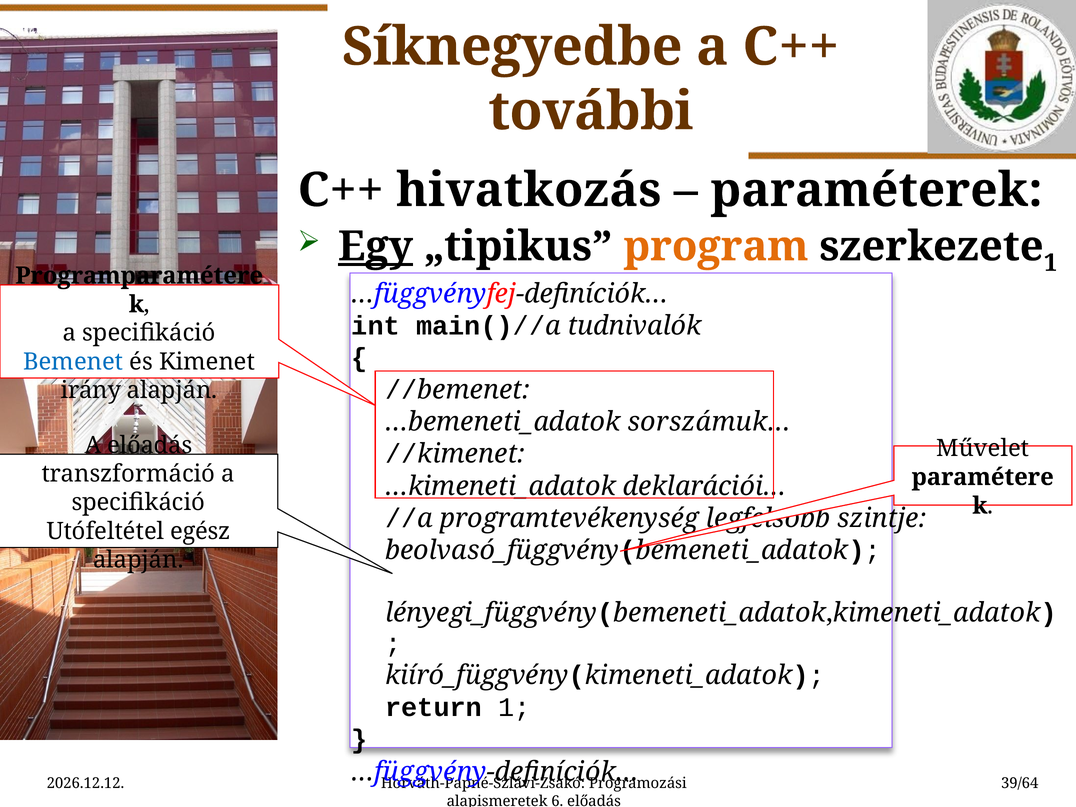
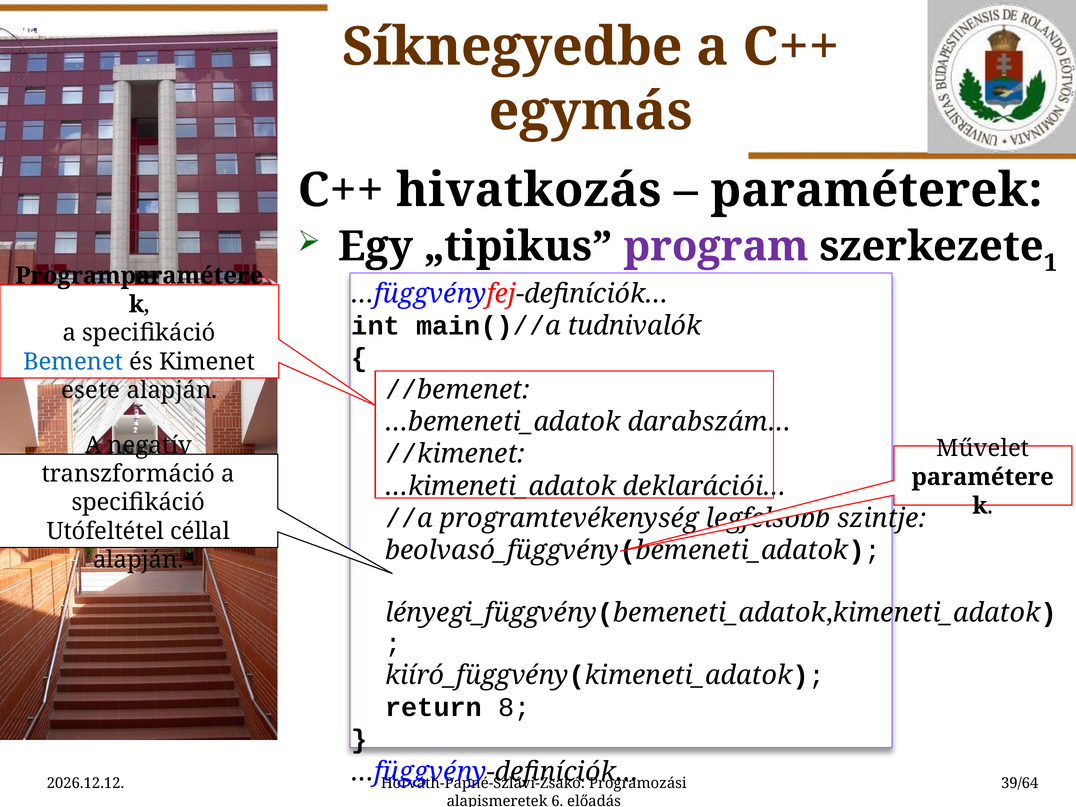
további: további -> egymás
Egy underline: present -> none
program colour: orange -> purple
irány: irány -> esete
sorszámuk…: sorszámuk… -> darabszám…
A előadás: előadás -> negatív
egész: egész -> céllal
return 1: 1 -> 8
